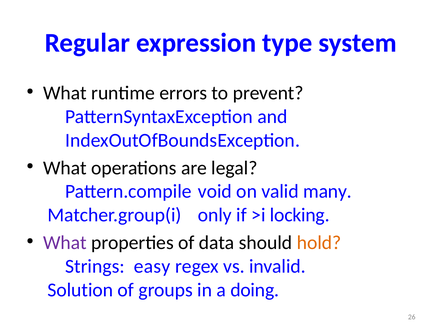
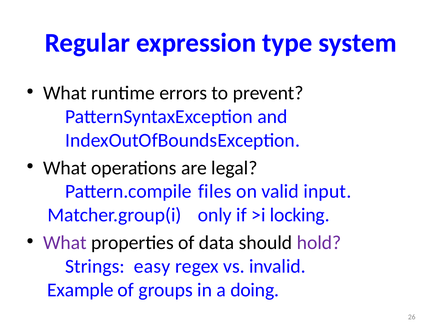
void: void -> files
many: many -> input
hold colour: orange -> purple
Solution: Solution -> Example
